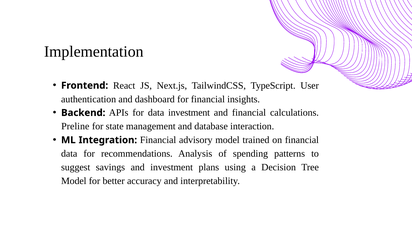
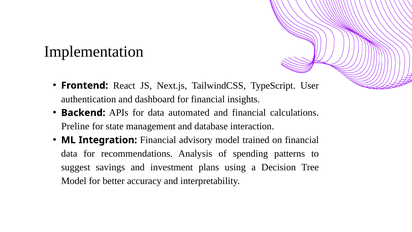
data investment: investment -> automated
